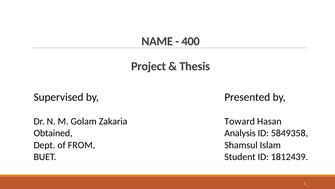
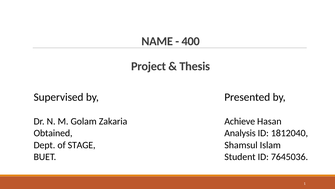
Toward: Toward -> Achieve
5849358: 5849358 -> 1812040
FROM: FROM -> STAGE
1812439: 1812439 -> 7645036
